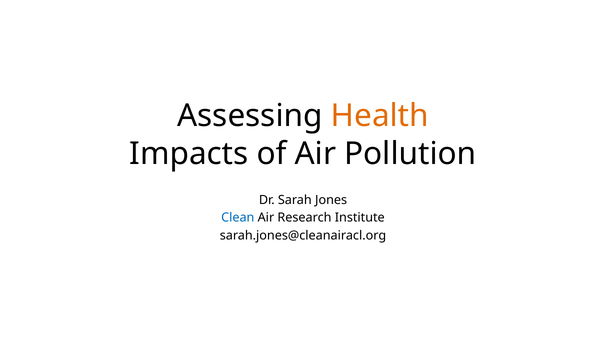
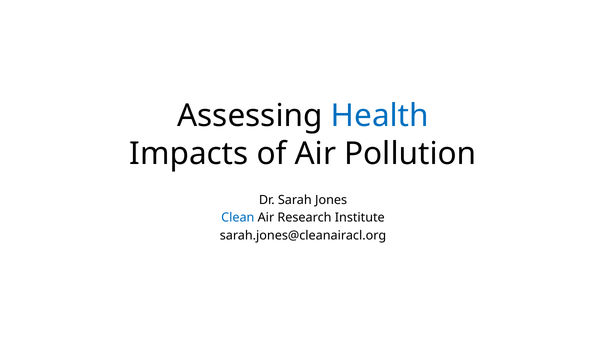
Health colour: orange -> blue
